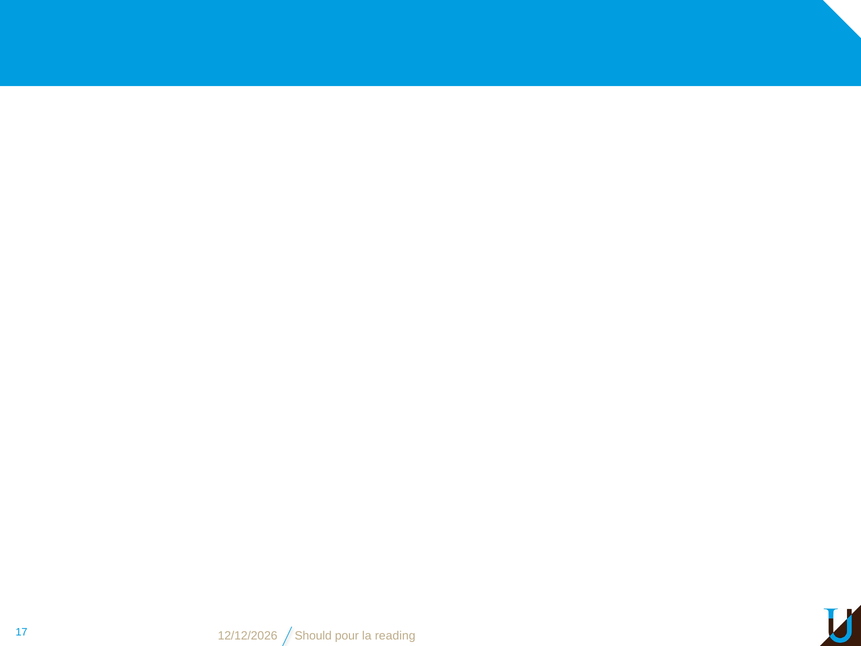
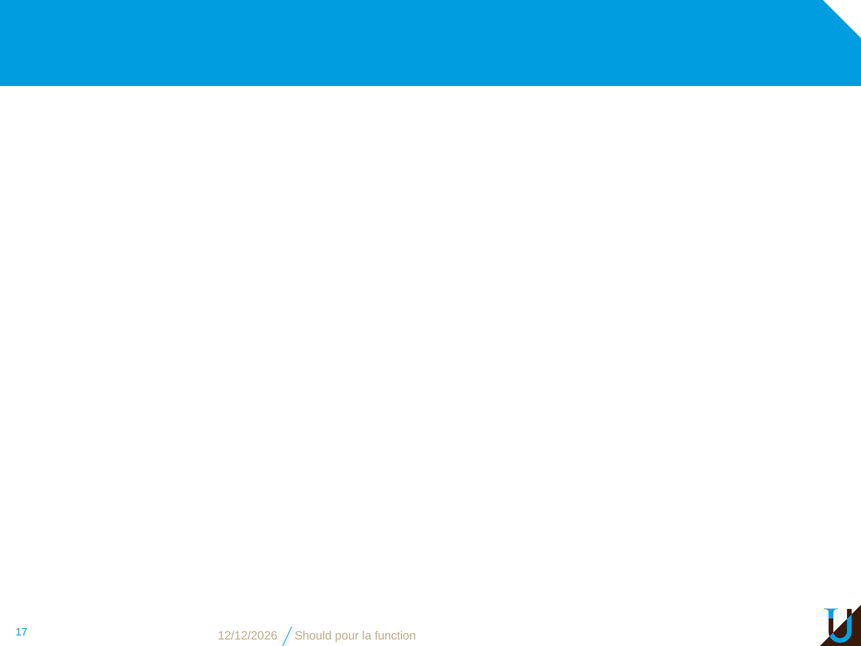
reading: reading -> function
